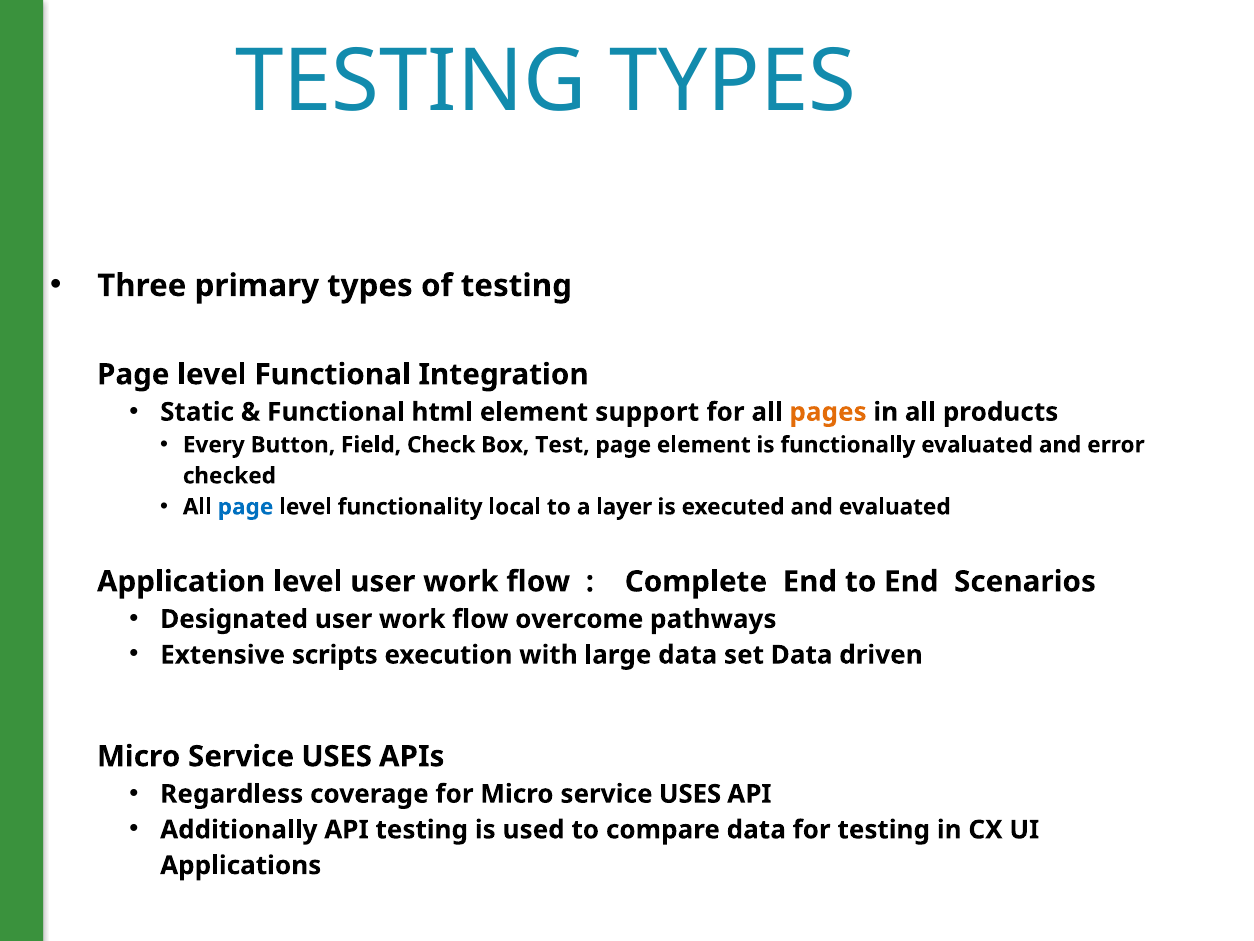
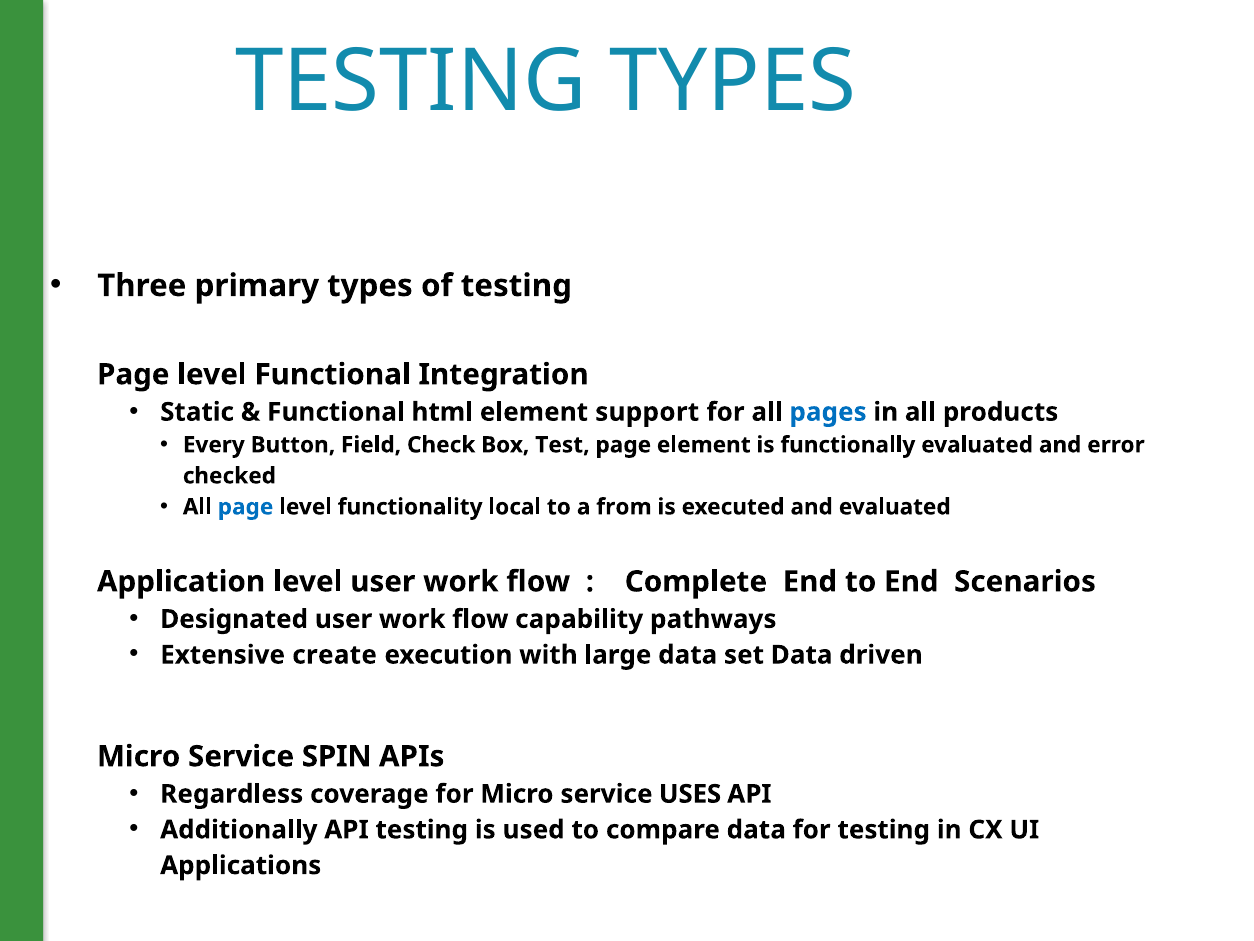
pages colour: orange -> blue
layer: layer -> from
overcome: overcome -> capability
scripts: scripts -> create
USES at (337, 756): USES -> SPIN
